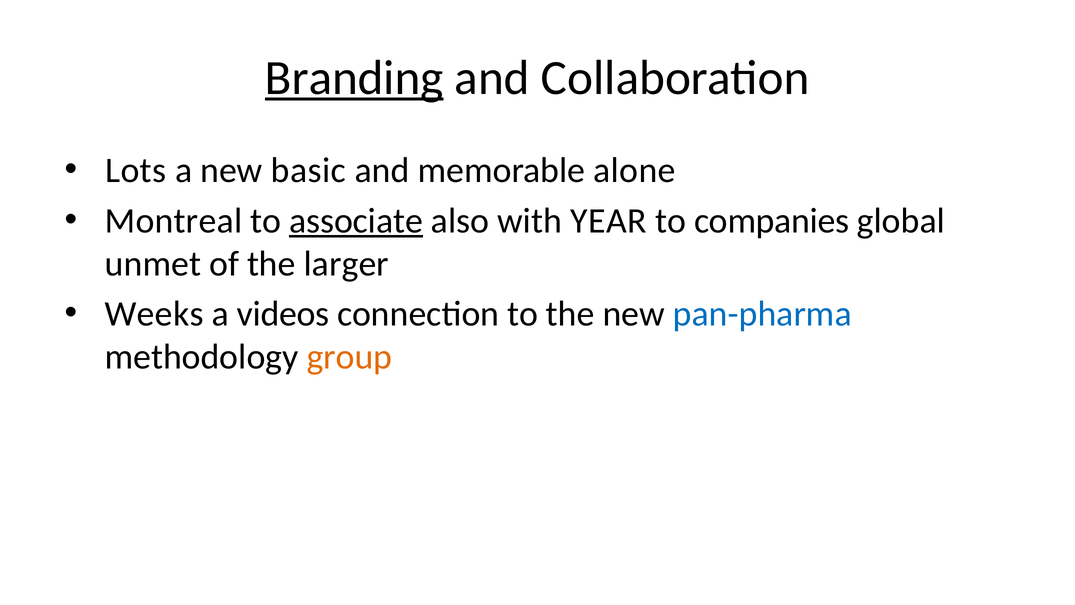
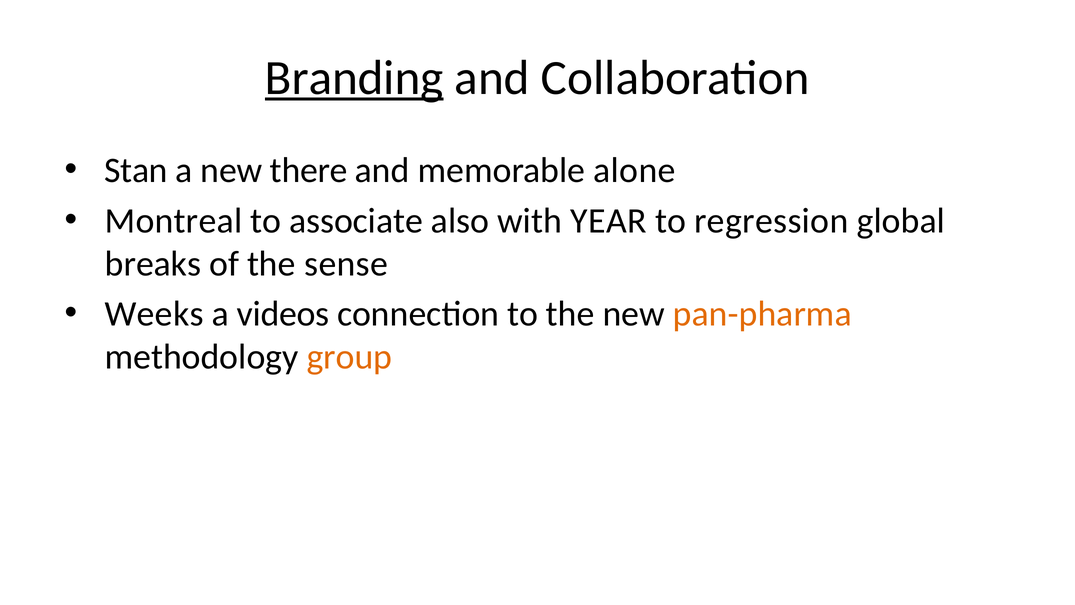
Lots: Lots -> Stan
basic: basic -> there
associate underline: present -> none
companies: companies -> regression
unmet: unmet -> breaks
larger: larger -> sense
pan-pharma colour: blue -> orange
